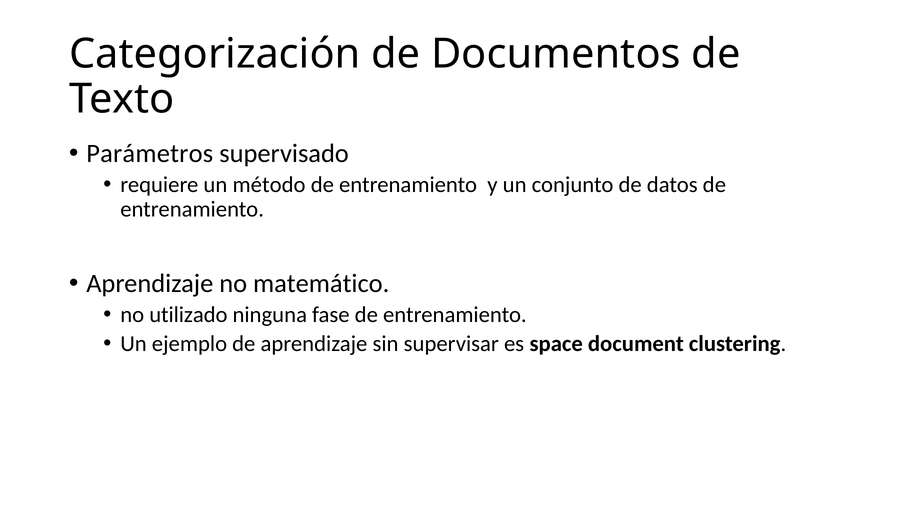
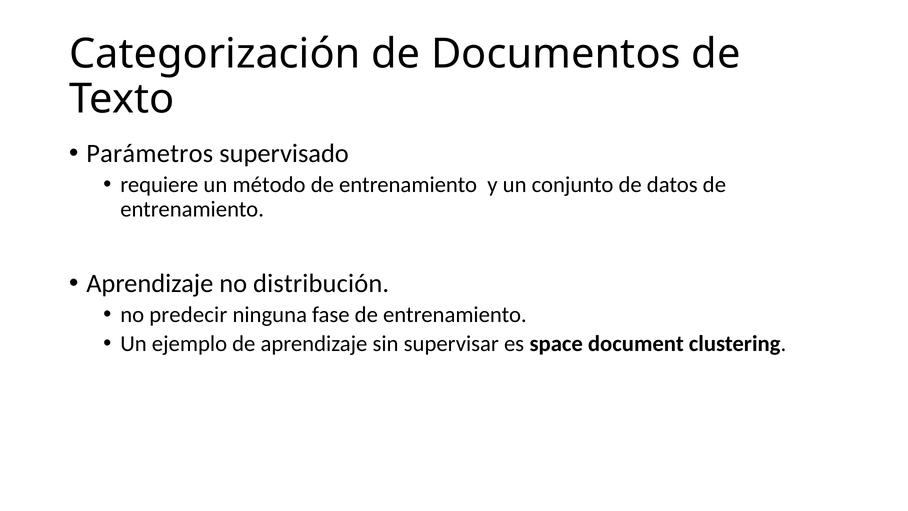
matemático: matemático -> distribución
utilizado: utilizado -> predecir
